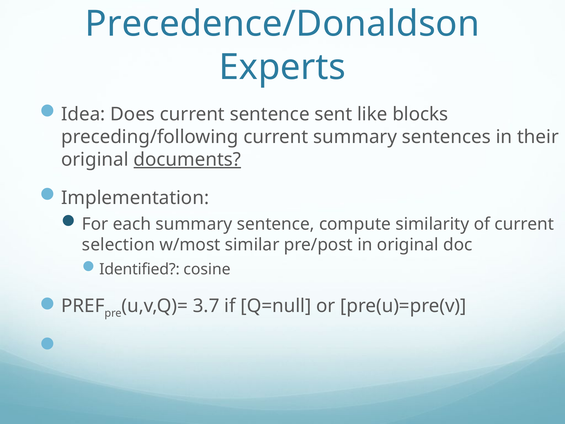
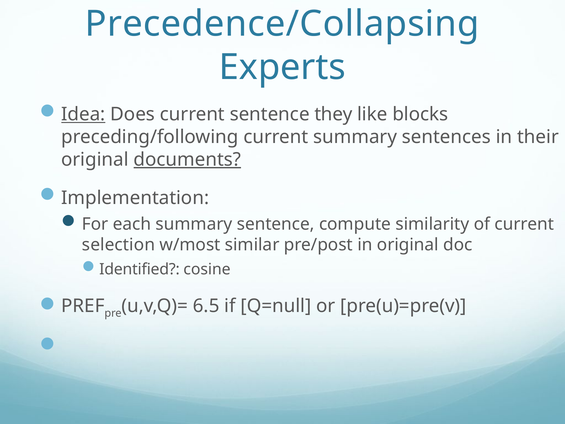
Precedence/Donaldson: Precedence/Donaldson -> Precedence/Collapsing
Idea underline: none -> present
sent: sent -> they
3.7: 3.7 -> 6.5
